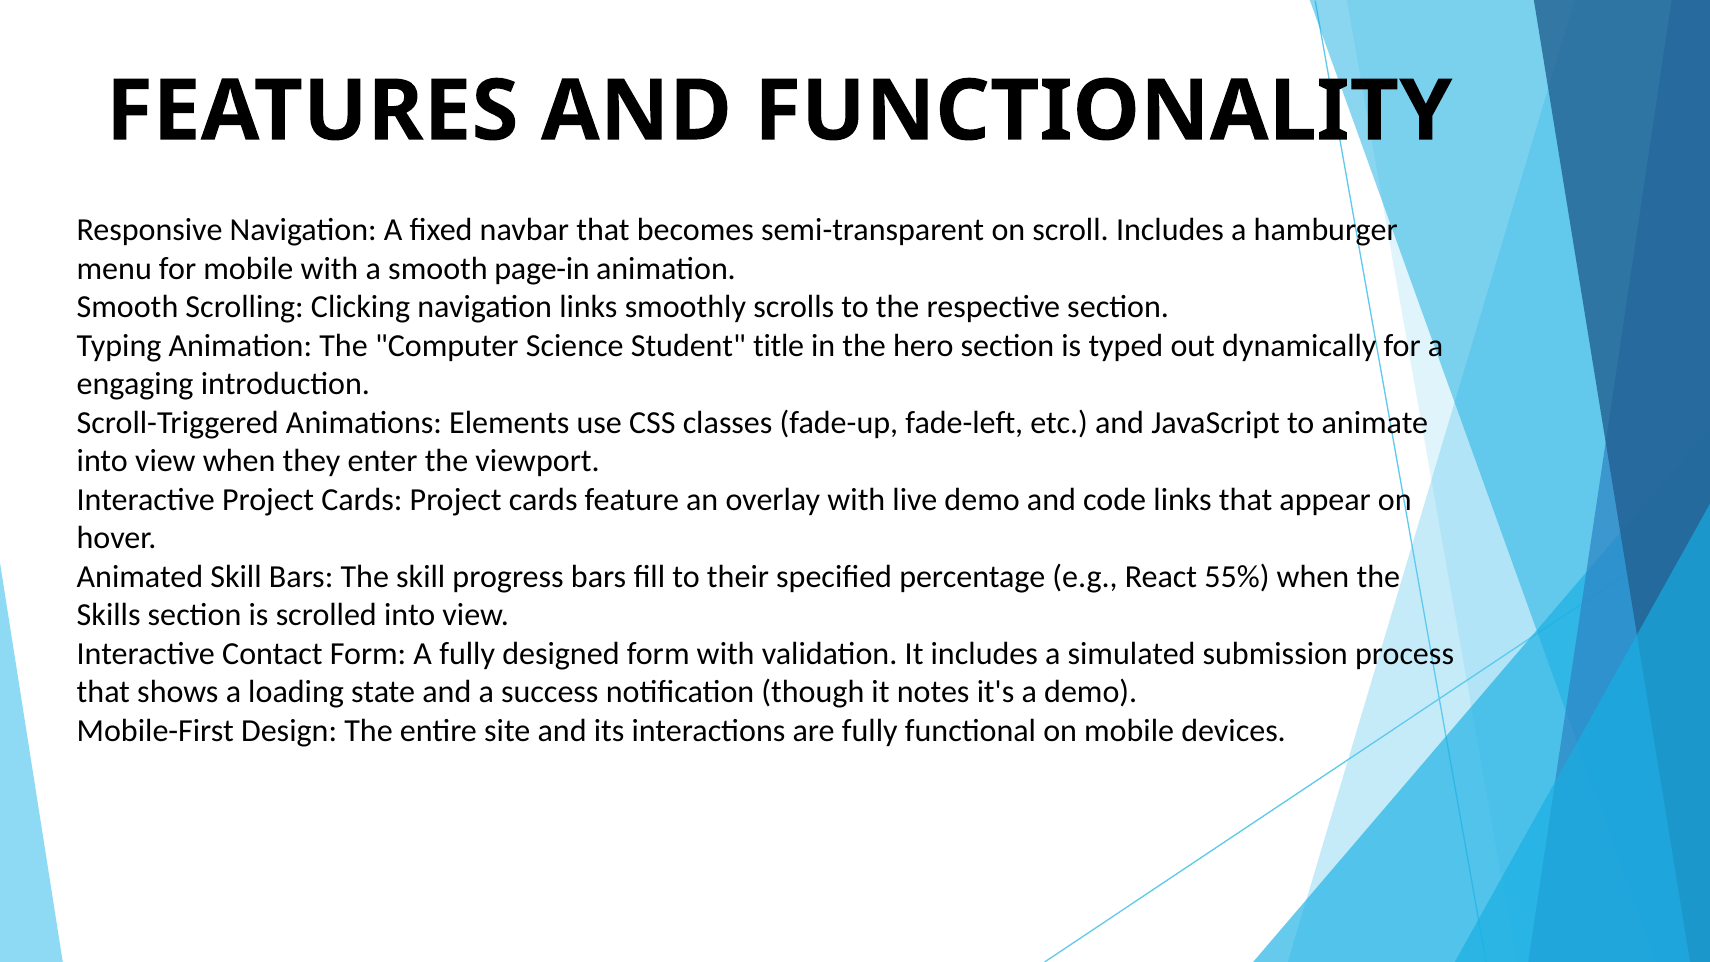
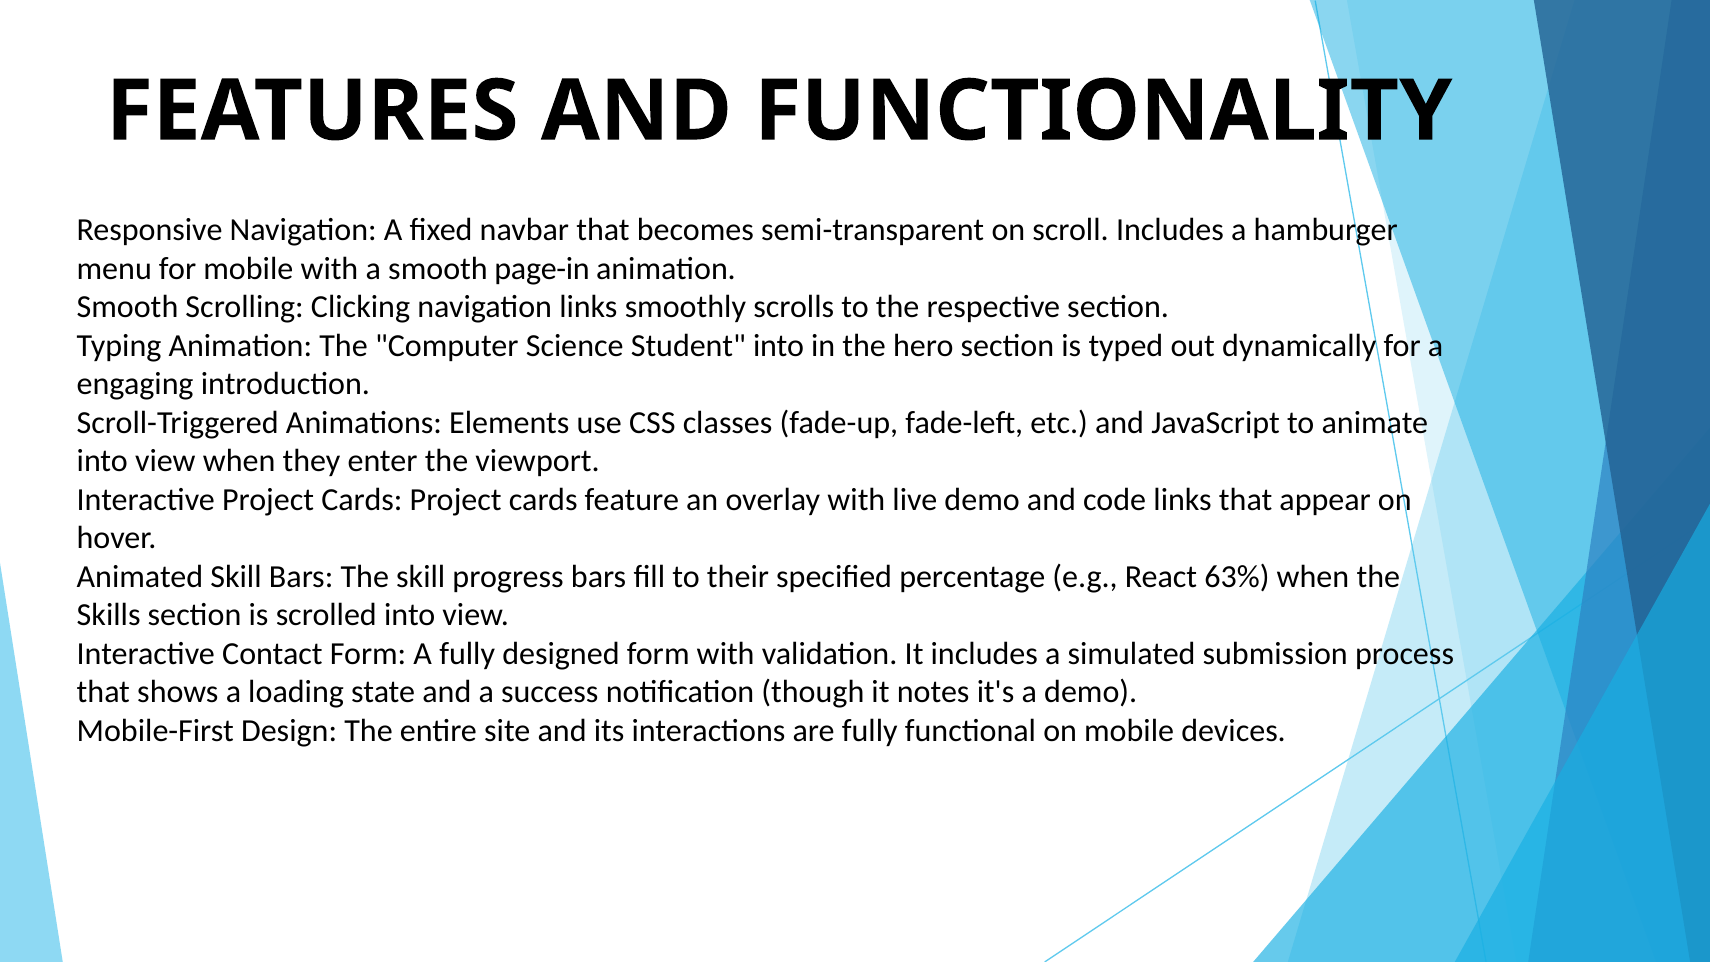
Student title: title -> into
55%: 55% -> 63%
